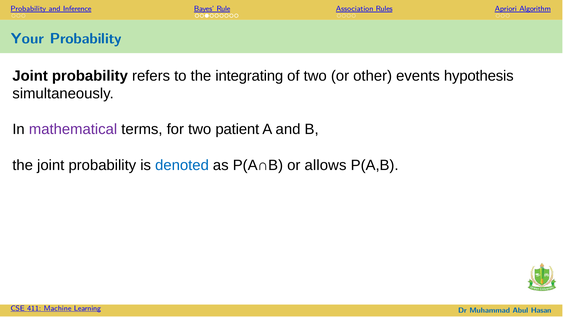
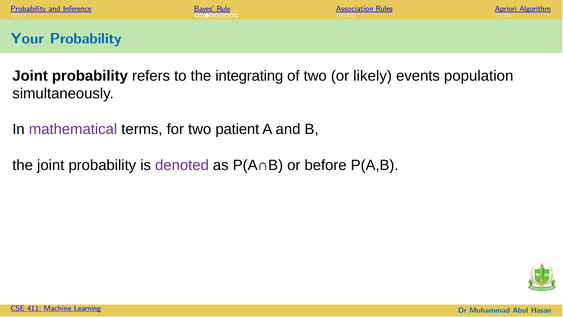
other: other -> likely
hypothesis: hypothesis -> population
denoted colour: blue -> purple
allows: allows -> before
